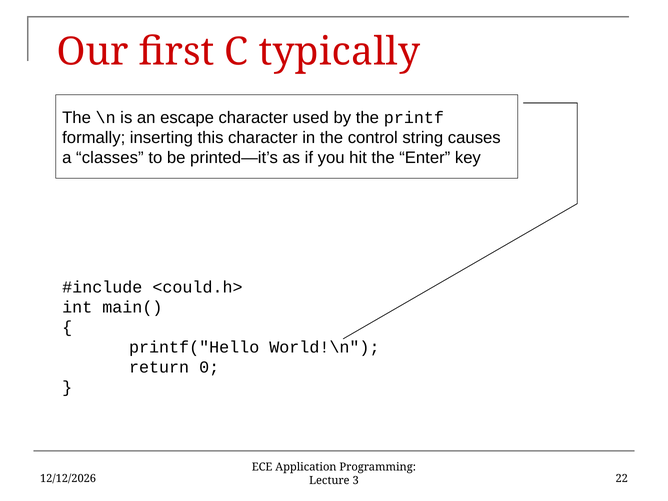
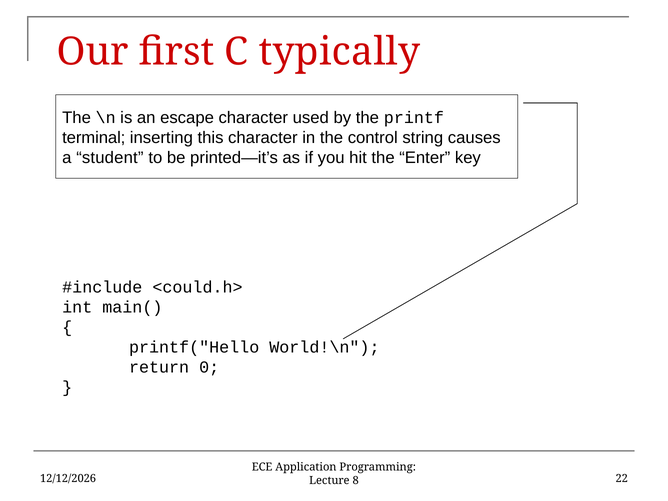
formally: formally -> terminal
classes: classes -> student
3: 3 -> 8
